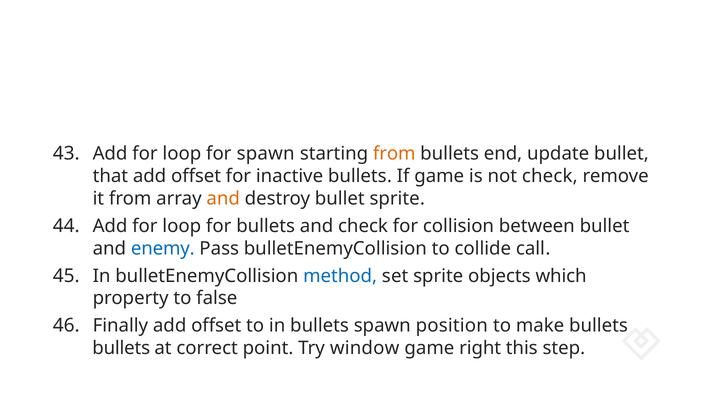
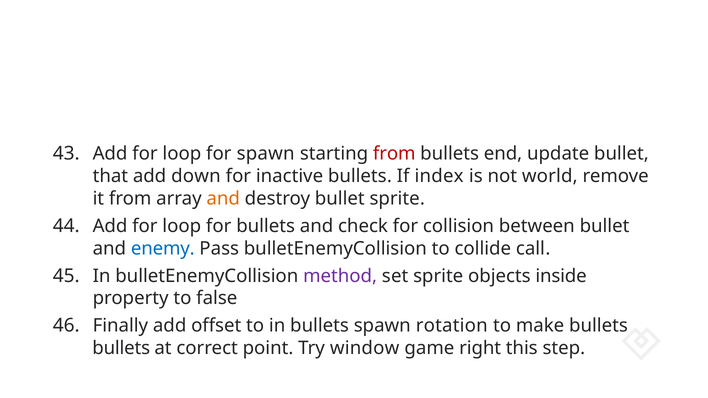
from at (394, 154) colour: orange -> red
offset at (196, 176): offset -> down
If game: game -> index
not check: check -> world
method colour: blue -> purple
which: which -> inside
position: position -> rotation
